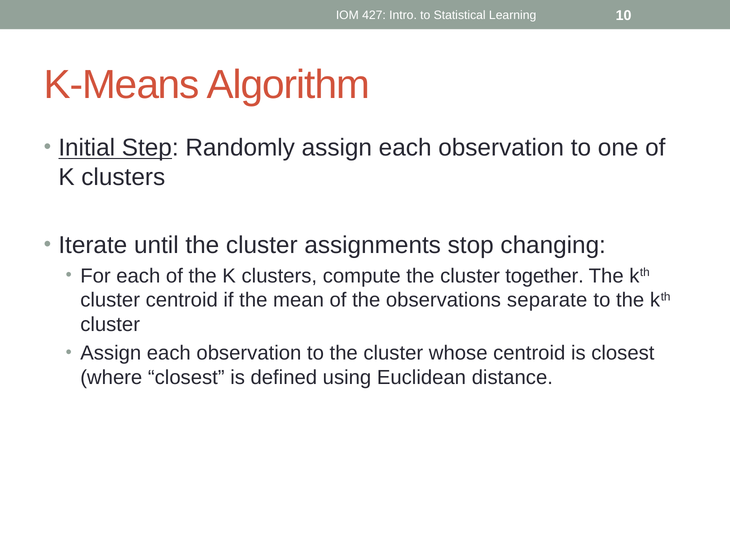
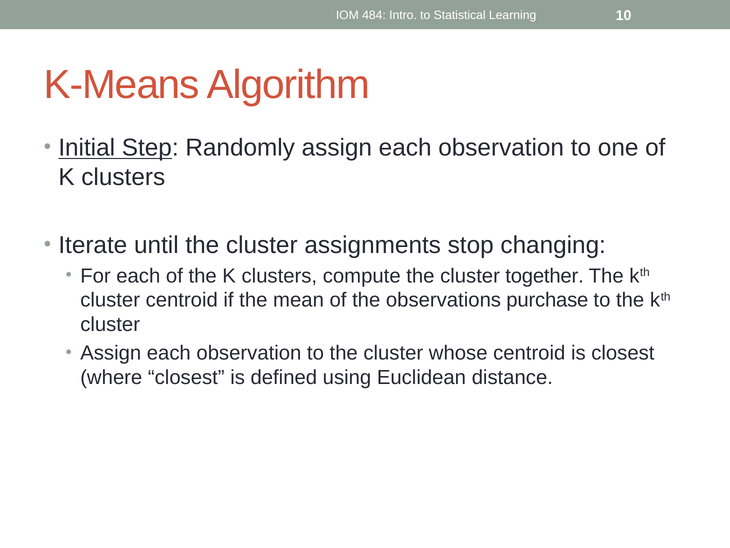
427: 427 -> 484
separate: separate -> purchase
